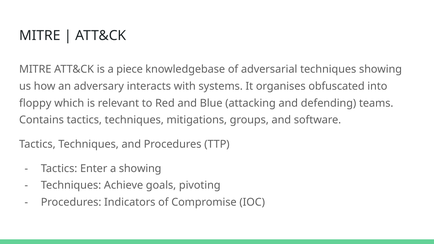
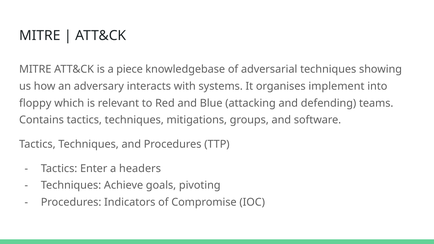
obfuscated: obfuscated -> implement
a showing: showing -> headers
